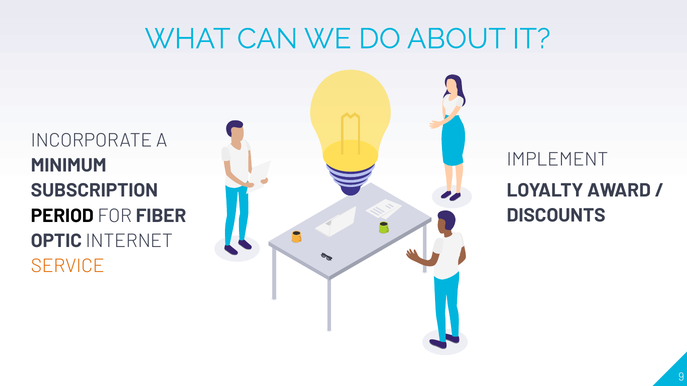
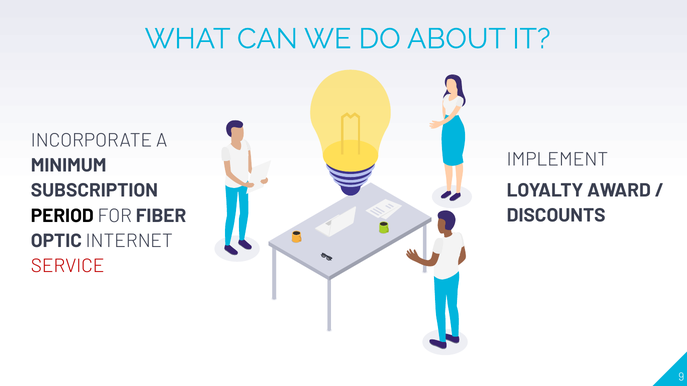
SERVICE colour: orange -> red
